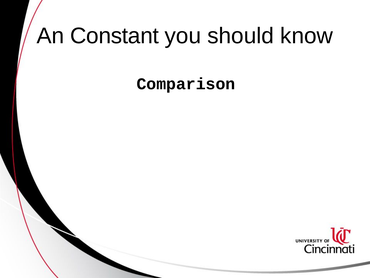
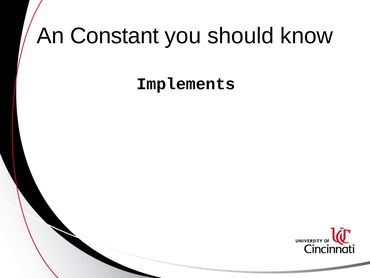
Comparison: Comparison -> Implements
